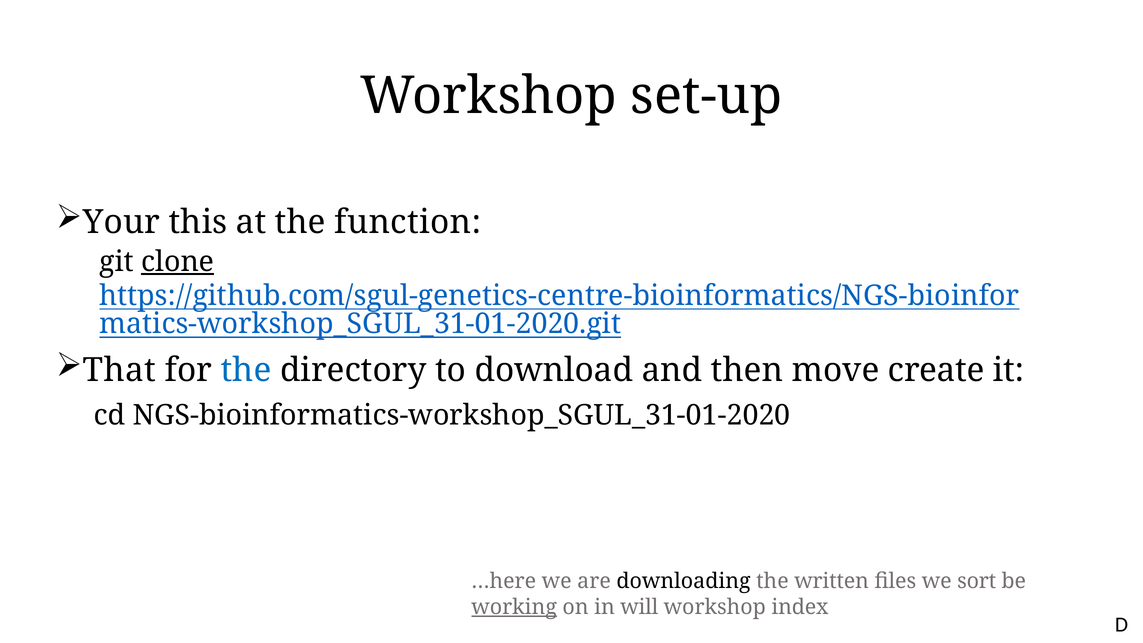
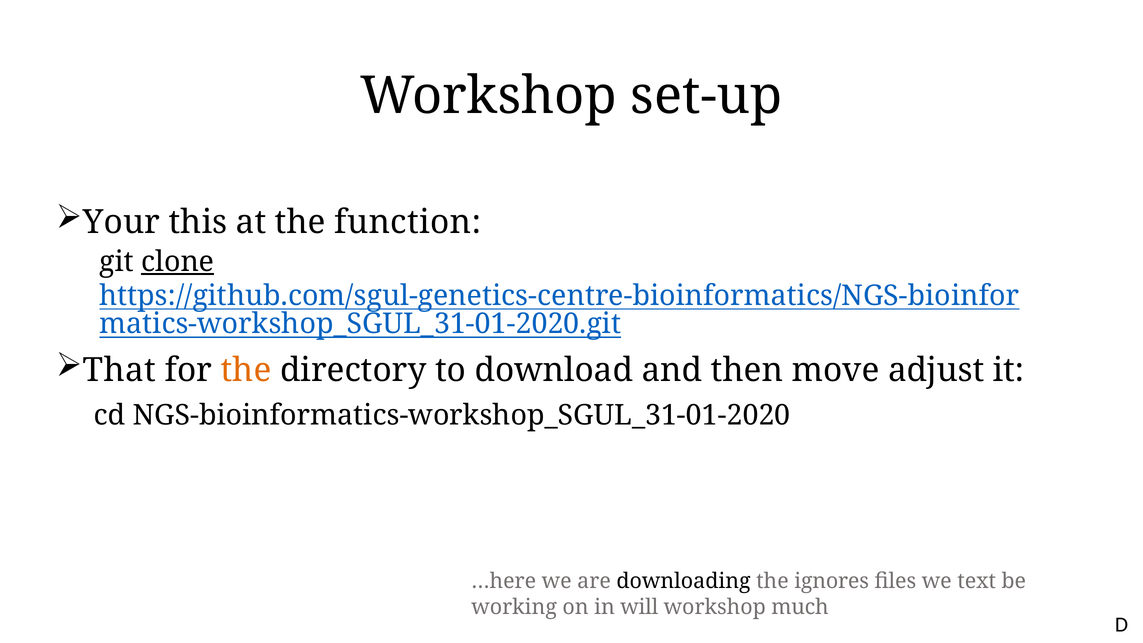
the at (246, 370) colour: blue -> orange
create: create -> adjust
written: written -> ignores
sort: sort -> text
working underline: present -> none
index: index -> much
